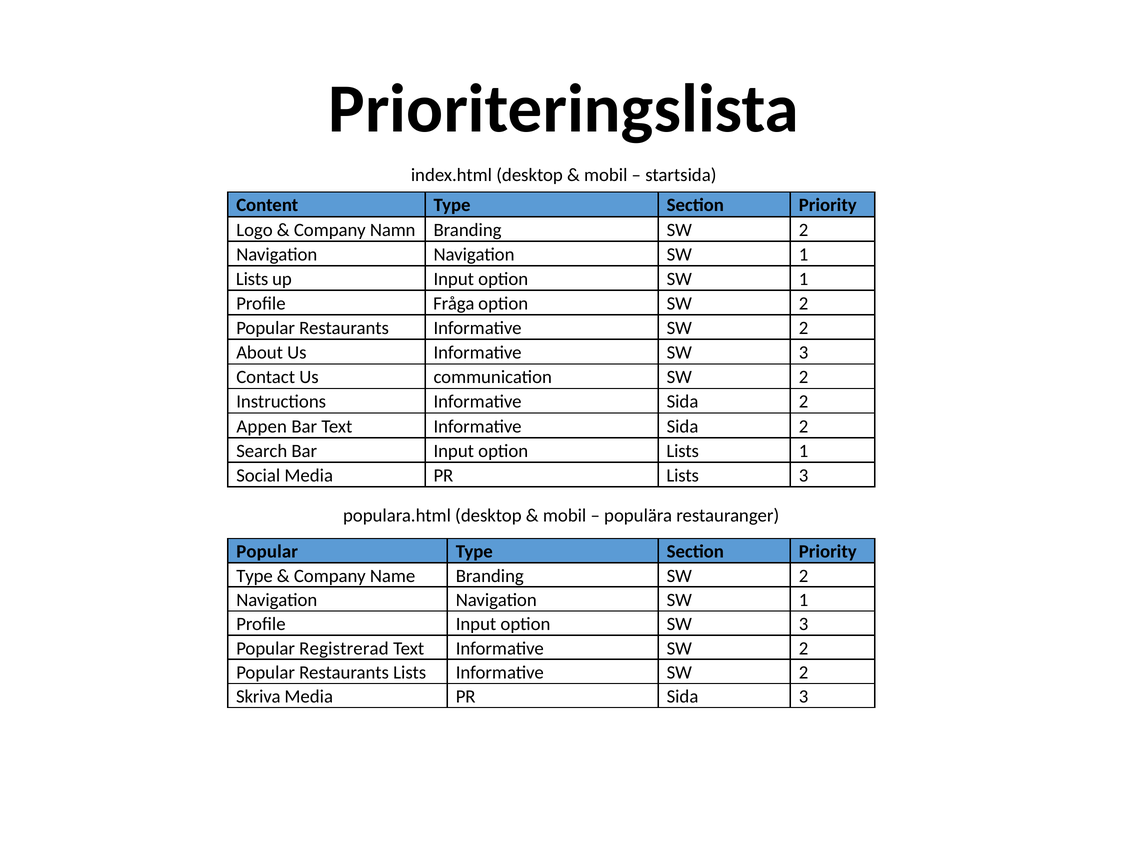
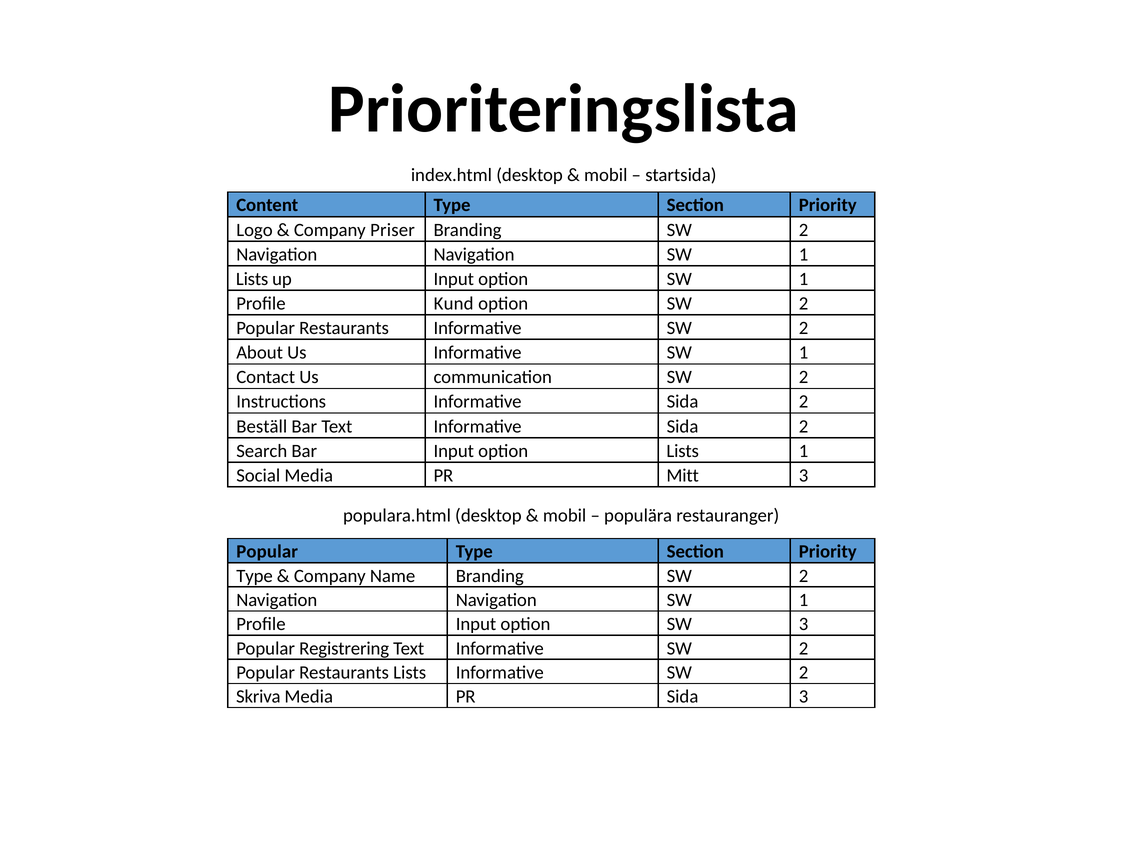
Namn: Namn -> Priser
Fråga: Fråga -> Kund
Informative SW 3: 3 -> 1
Appen: Appen -> Beställ
PR Lists: Lists -> Mitt
Registrerad: Registrerad -> Registrering
